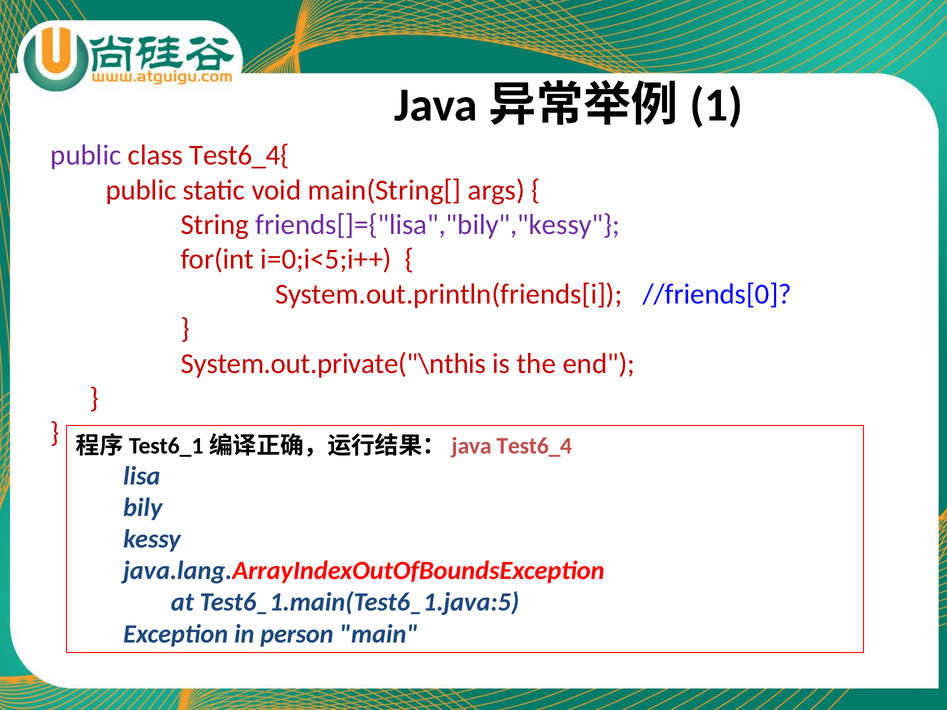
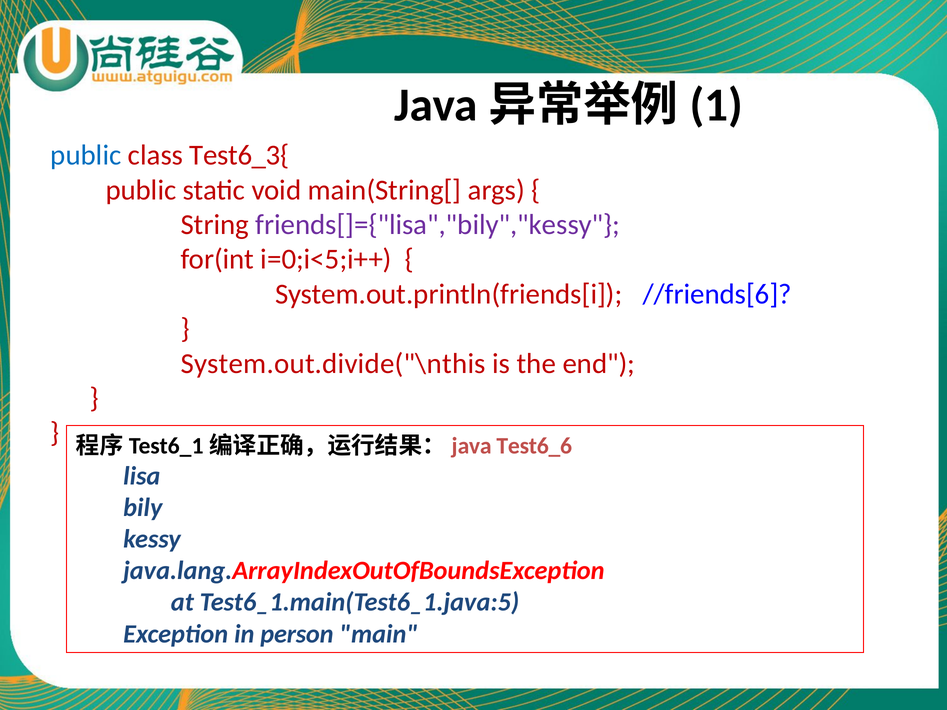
public at (86, 155) colour: purple -> blue
Test6_4{: Test6_4{ -> Test6_3{
//friends[0: //friends[0 -> //friends[6
System.out.private("\nthis: System.out.private("\nthis -> System.out.divide("\nthis
Test6_4: Test6_4 -> Test6_6
